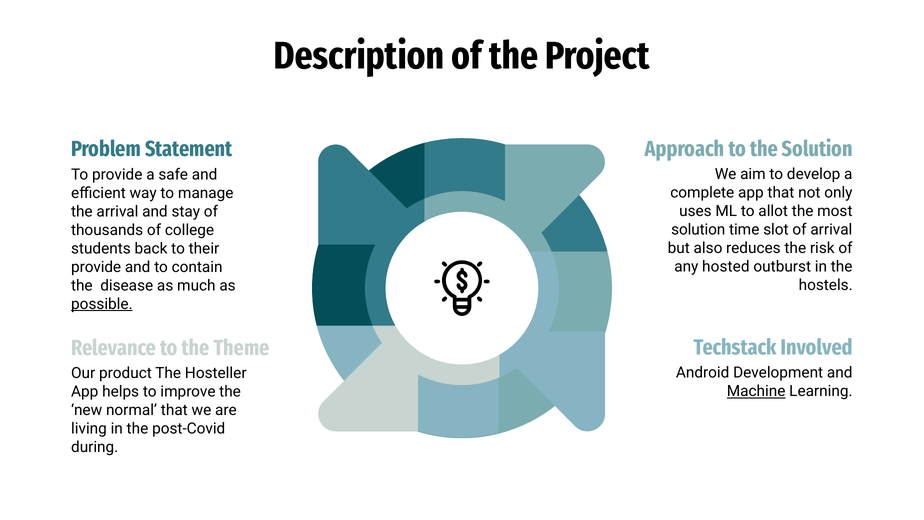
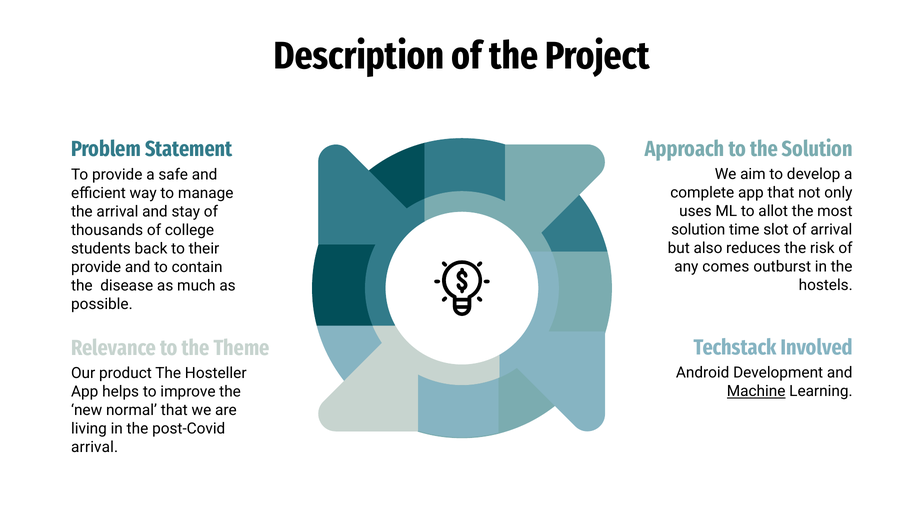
hosted: hosted -> comes
possible underline: present -> none
during at (95, 447): during -> arrival
